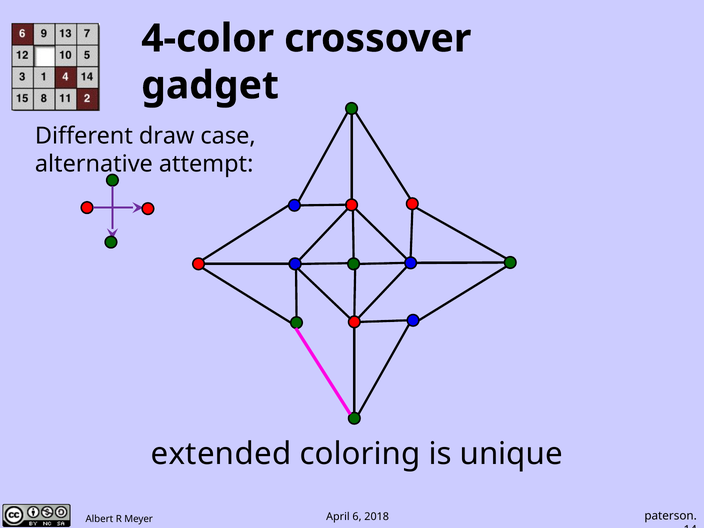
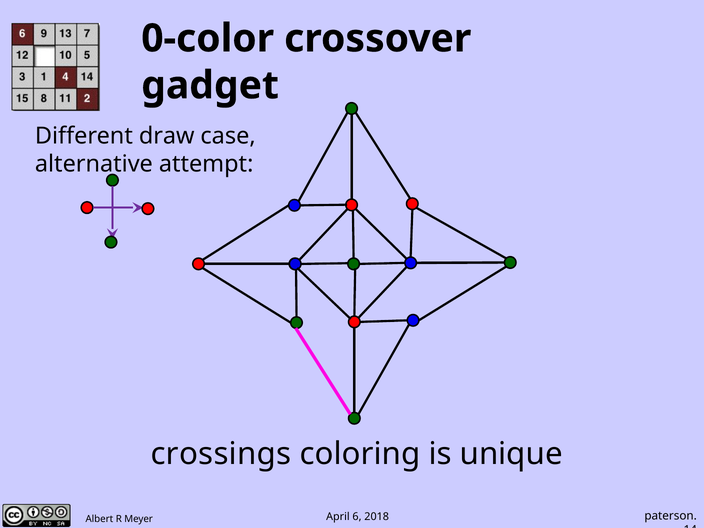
4-color: 4-color -> 0-color
extended: extended -> crossings
